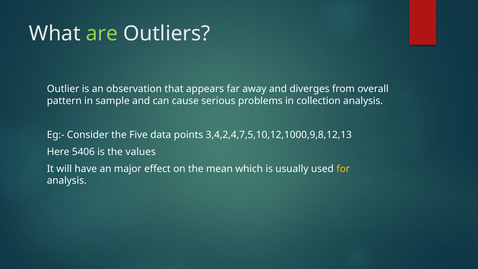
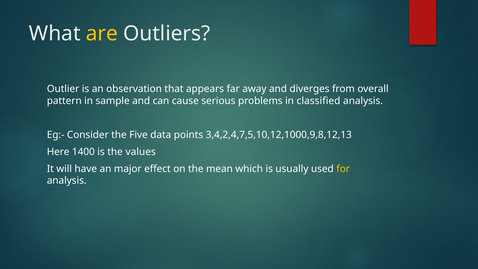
are colour: light green -> yellow
collection: collection -> classified
5406: 5406 -> 1400
